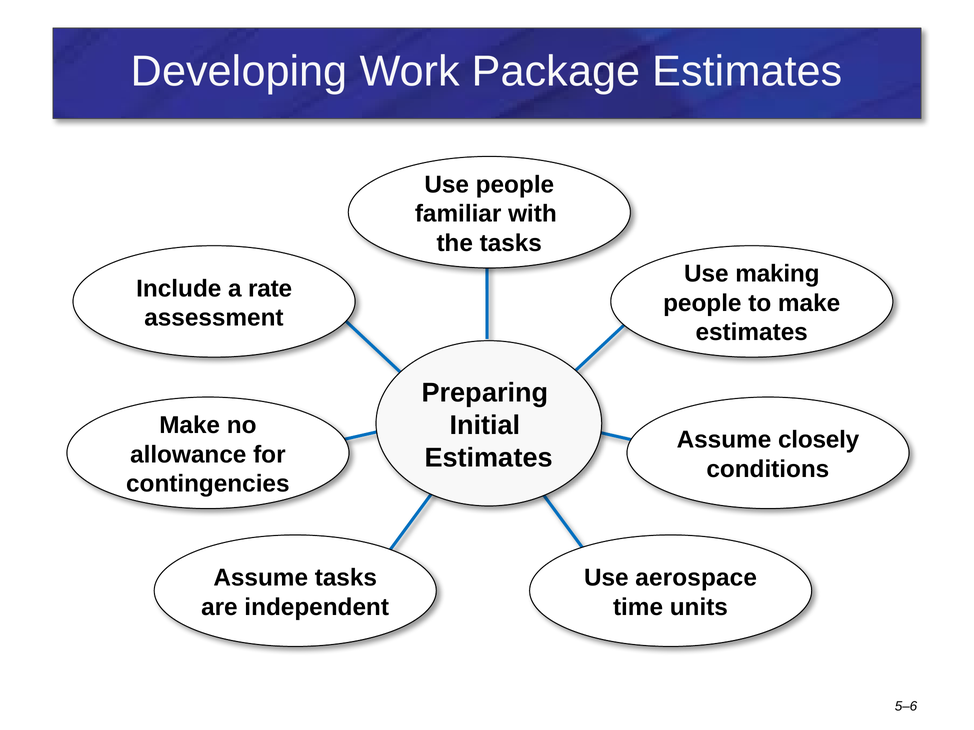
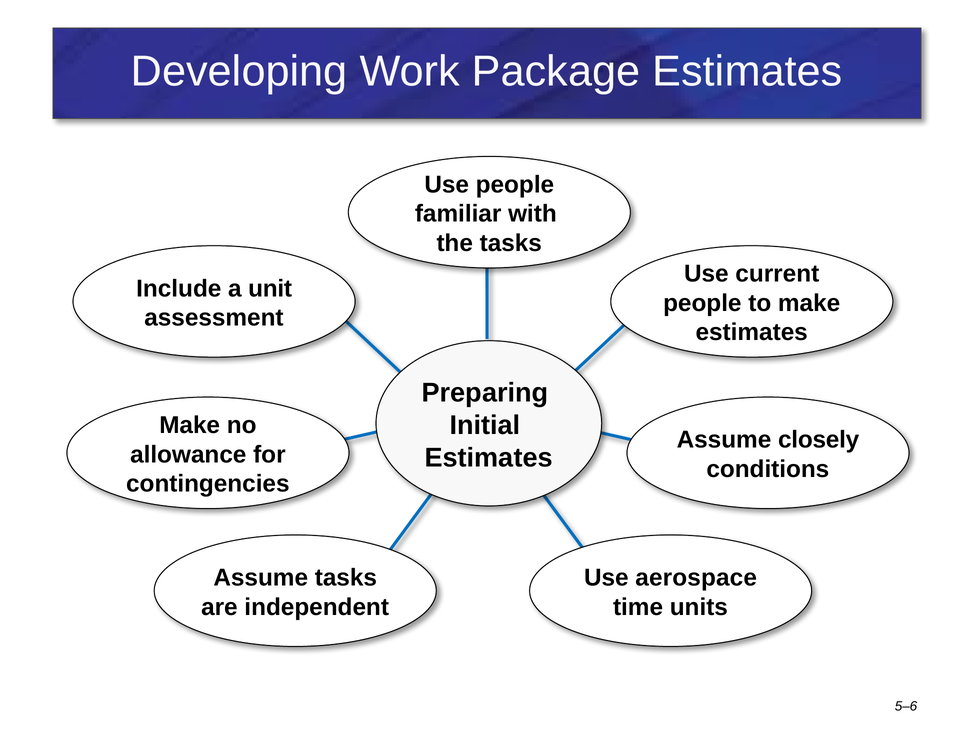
making: making -> current
rate: rate -> unit
